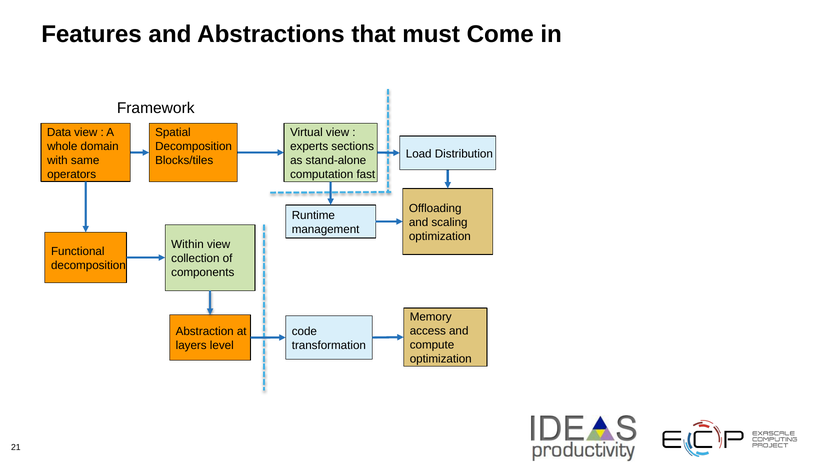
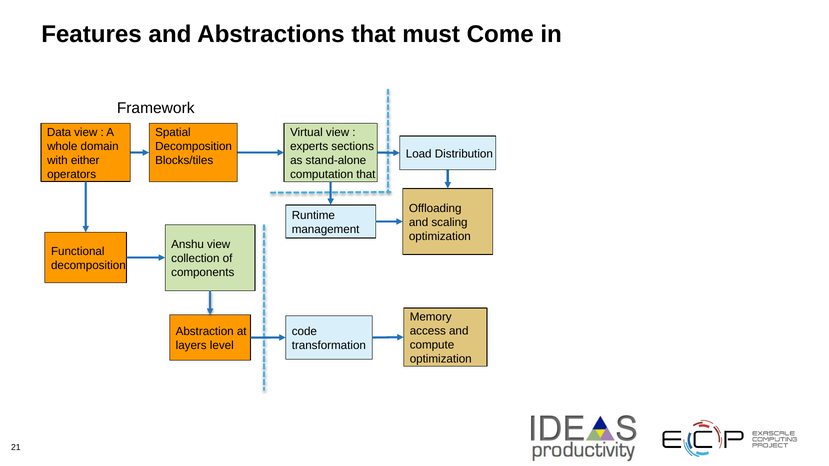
same: same -> either
computation fast: fast -> that
Within: Within -> Anshu
